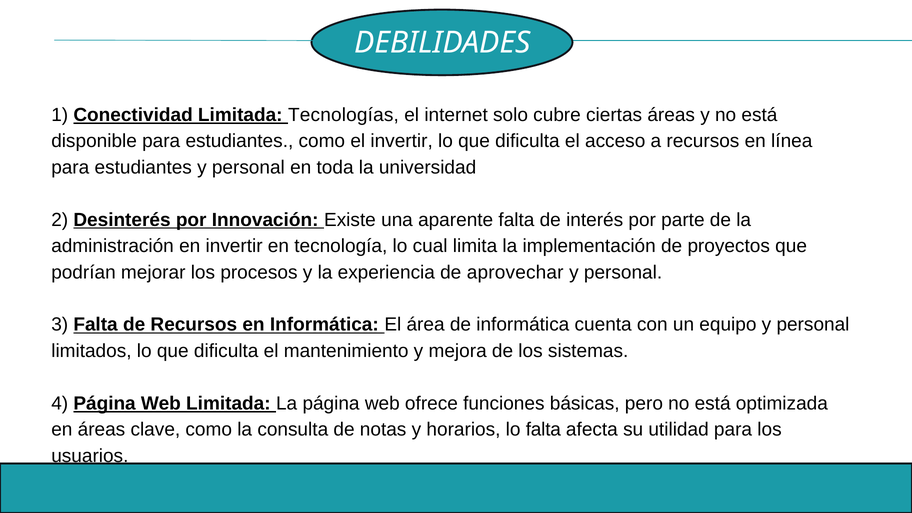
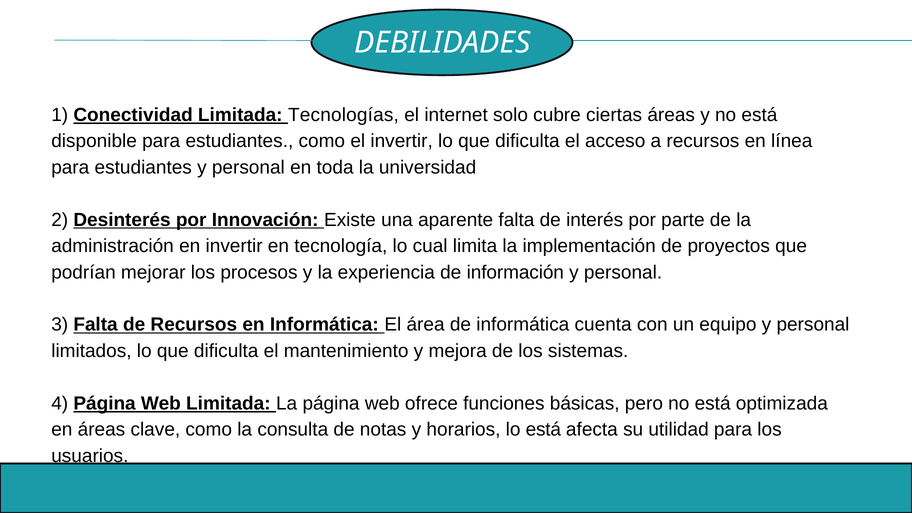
aprovechar: aprovechar -> información
lo falta: falta -> está
